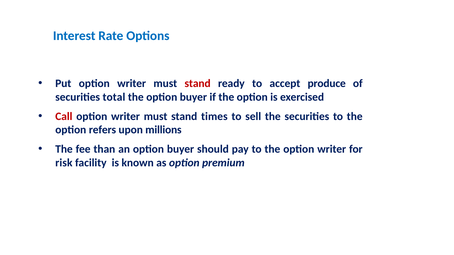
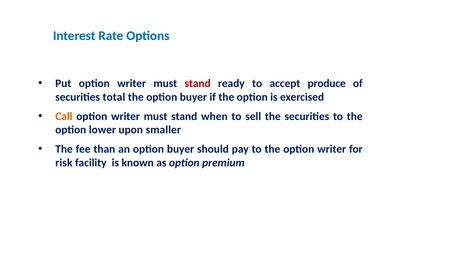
Call colour: red -> orange
times: times -> when
refers: refers -> lower
millions: millions -> smaller
